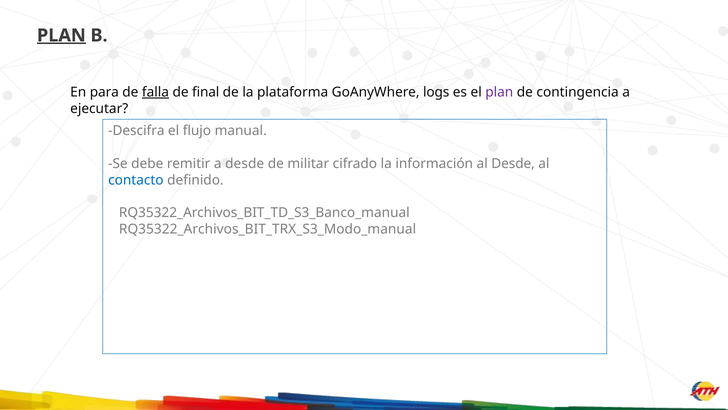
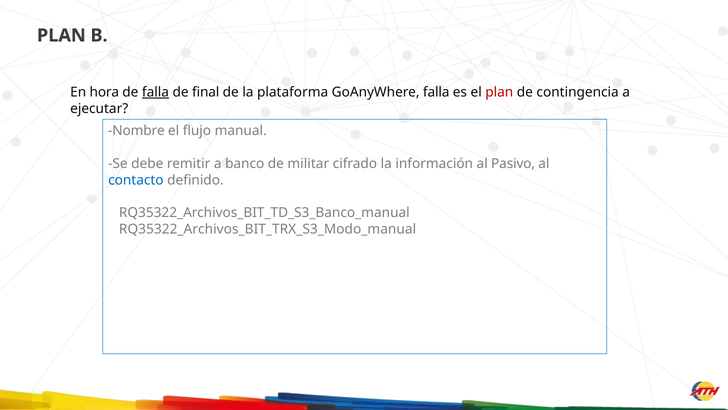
PLAN at (61, 35) underline: present -> none
para: para -> hora
GoAnyWhere logs: logs -> falla
plan at (499, 92) colour: purple -> red
Descifra: Descifra -> Nombre
a desde: desde -> banco
al Desde: Desde -> Pasivo
